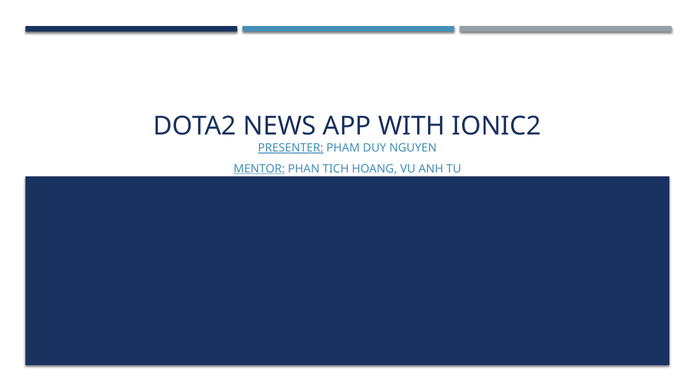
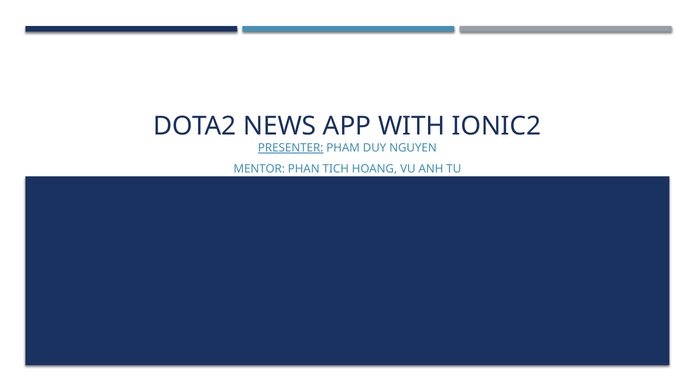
MENTOR underline: present -> none
